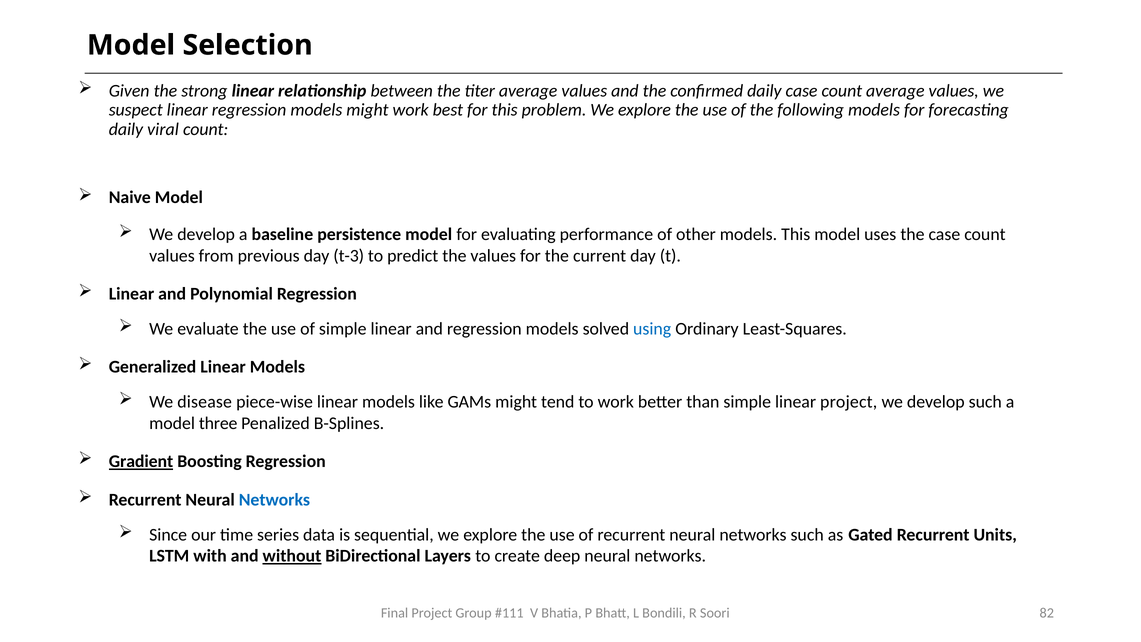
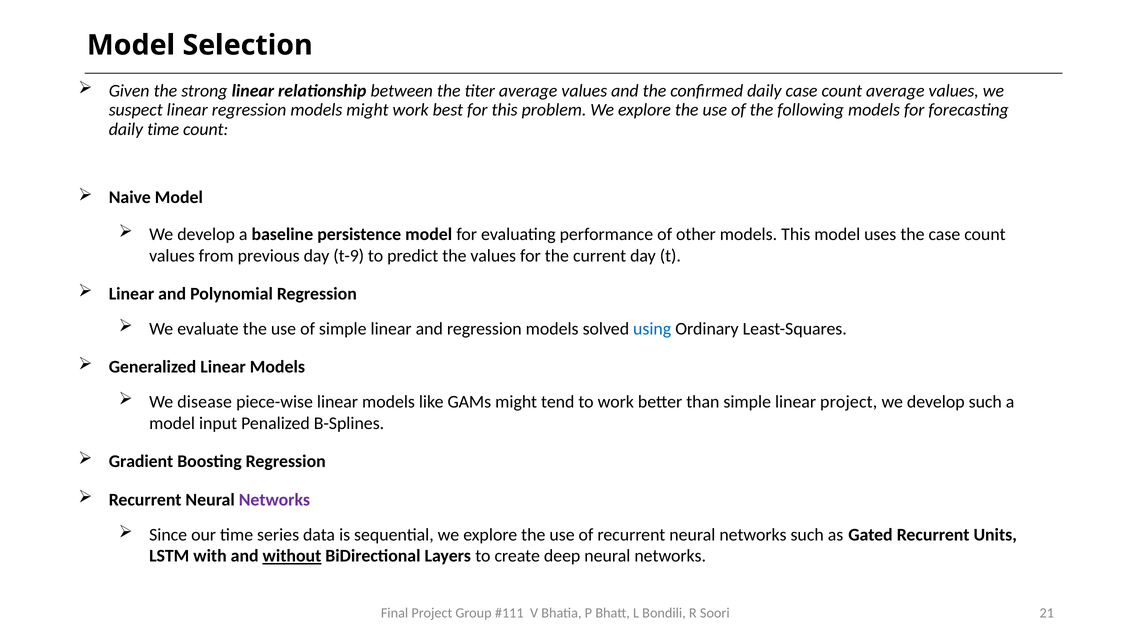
daily viral: viral -> time
t-3: t-3 -> t-9
three: three -> input
Gradient underline: present -> none
Networks at (274, 500) colour: blue -> purple
82: 82 -> 21
